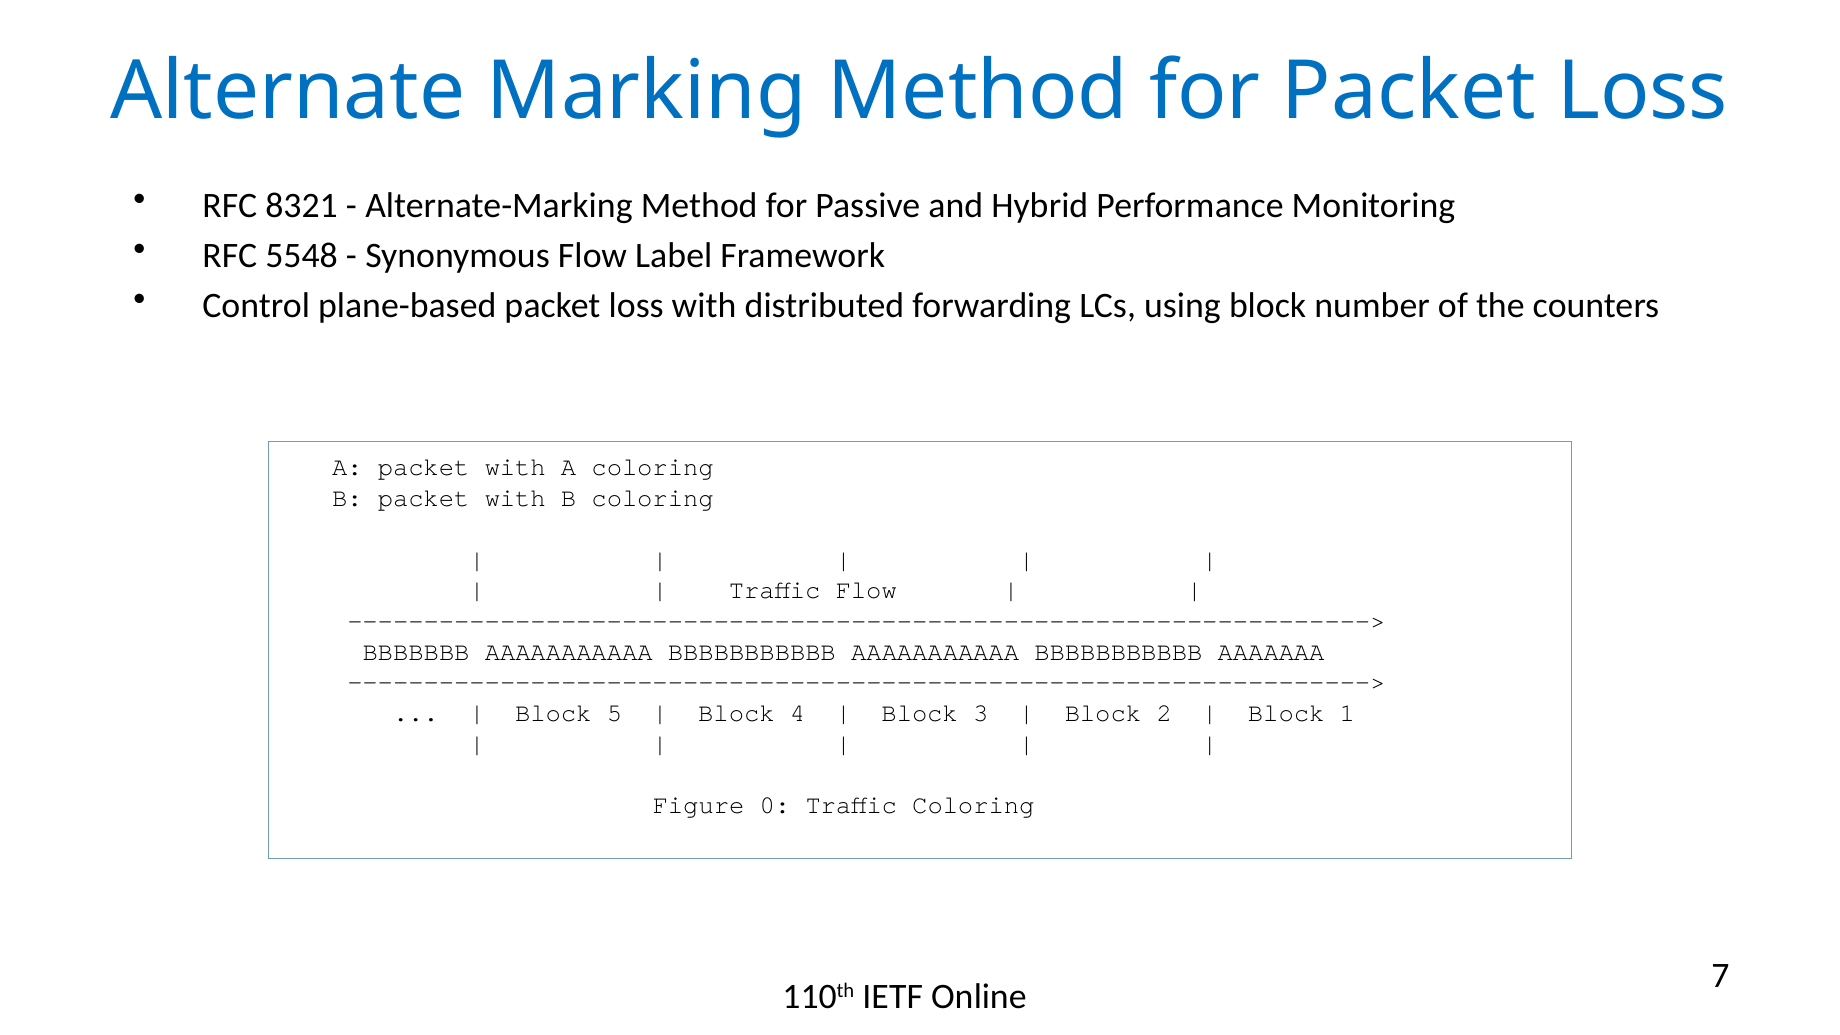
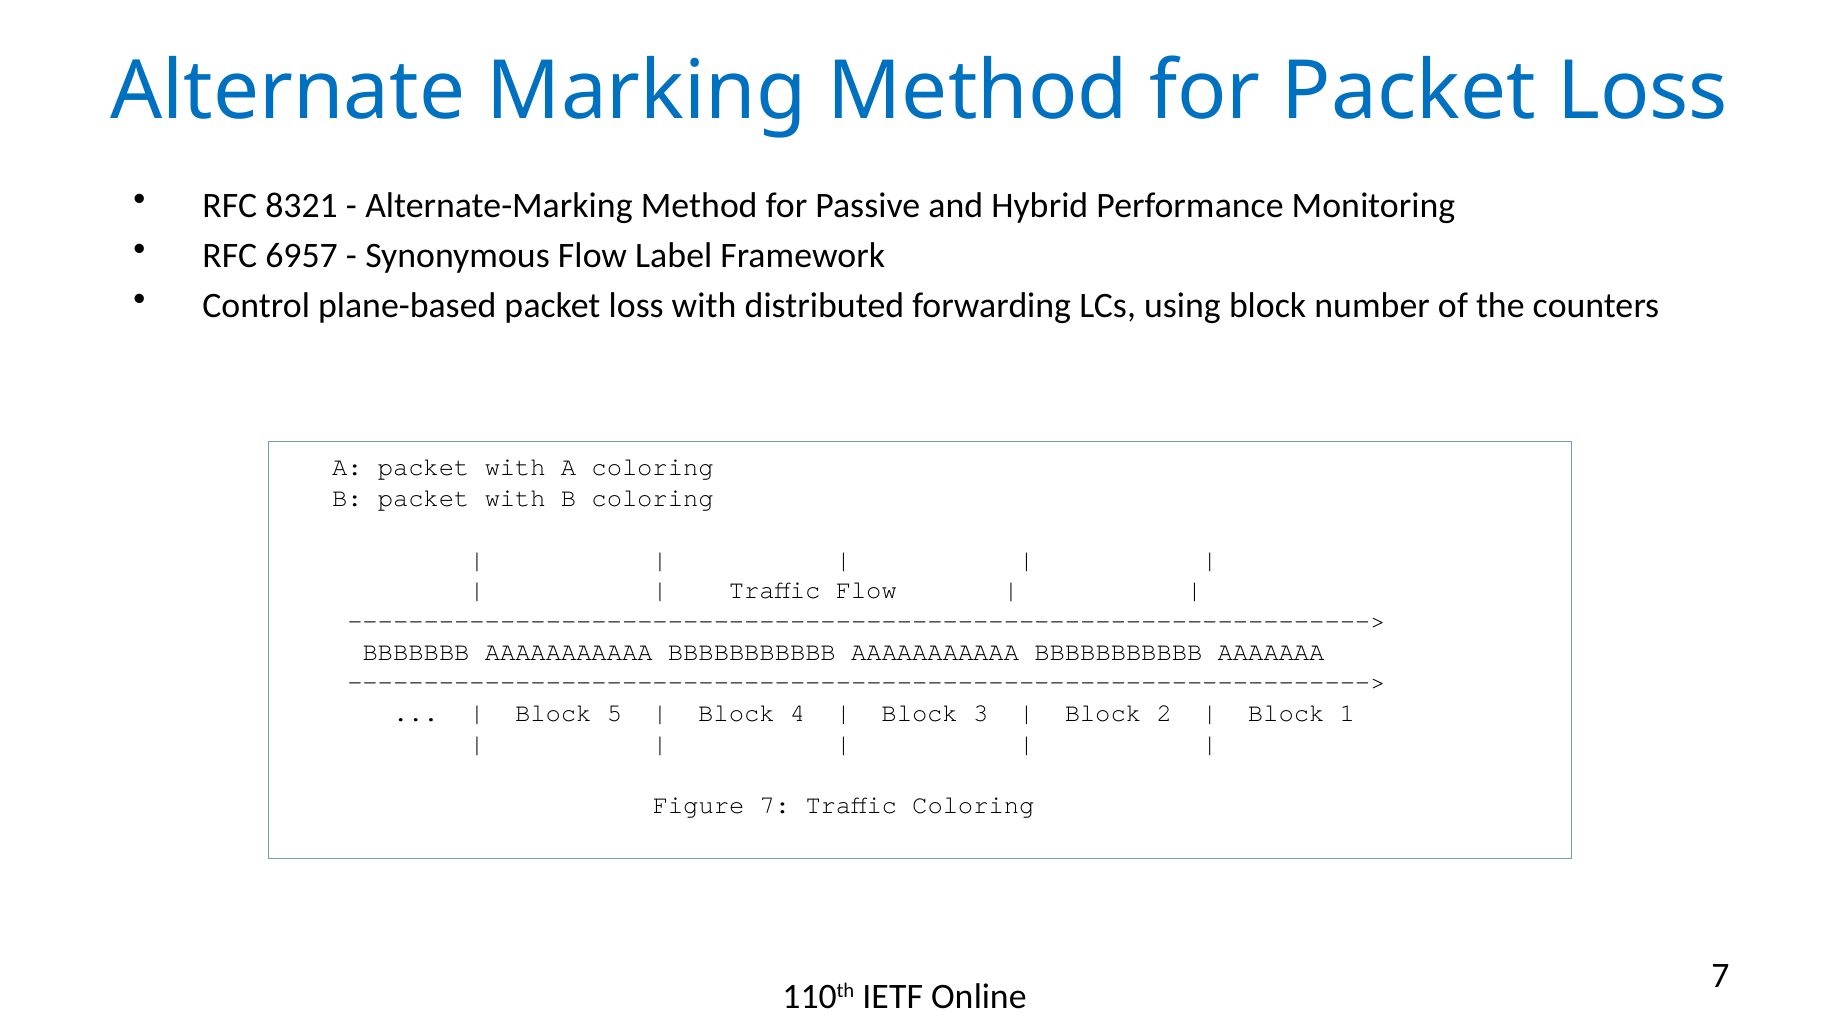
5548: 5548 -> 6957
Figure 0: 0 -> 7
